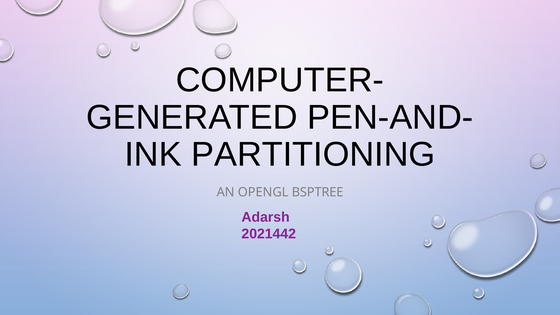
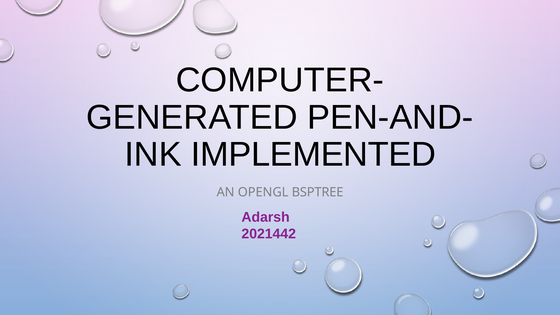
PARTITIONING: PARTITIONING -> IMPLEMENTED
